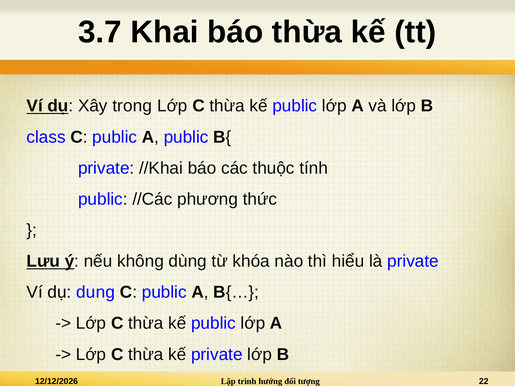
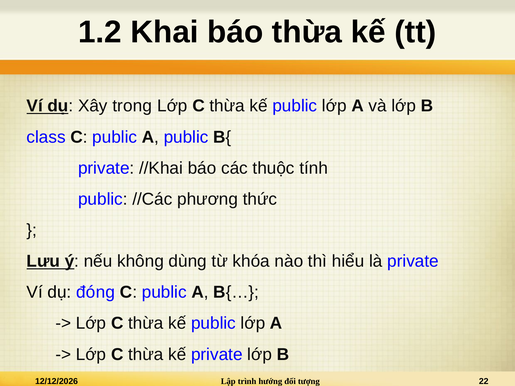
3.7: 3.7 -> 1.2
dung: dung -> đóng
